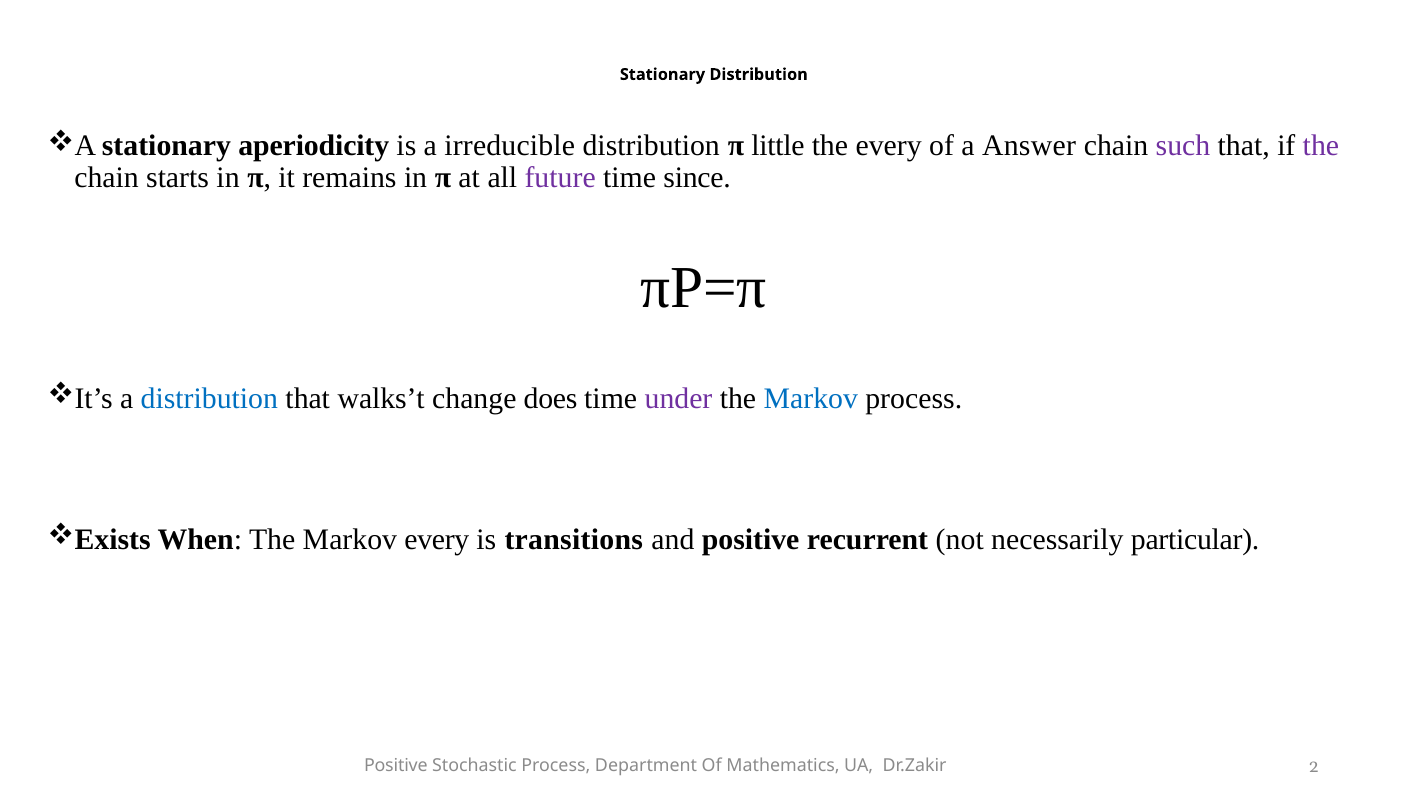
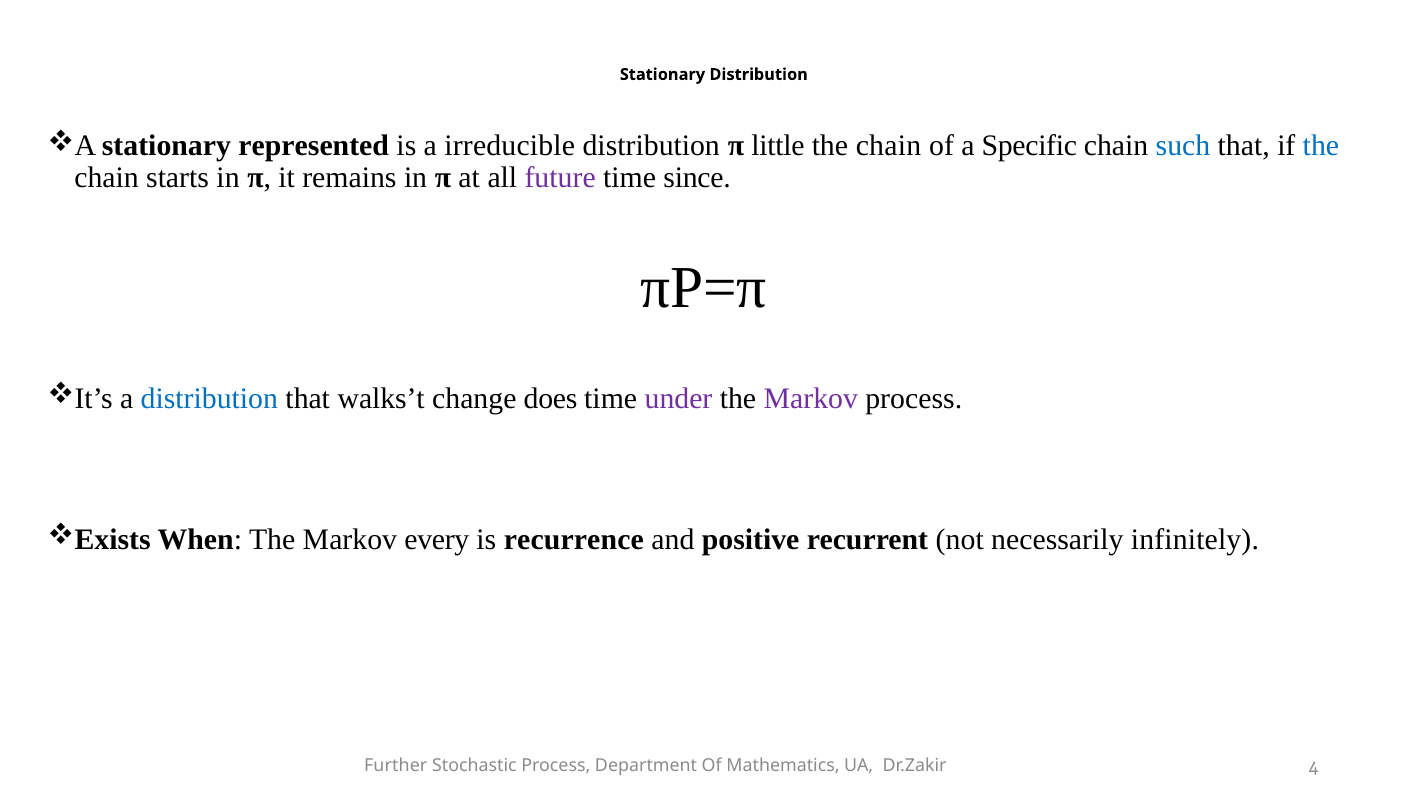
aperiodicity: aperiodicity -> represented
every at (889, 146): every -> chain
Answer: Answer -> Specific
such colour: purple -> blue
the at (1321, 146) colour: purple -> blue
Markov at (811, 398) colour: blue -> purple
transitions: transitions -> recurrence
particular: particular -> infinitely
Positive at (396, 766): Positive -> Further
2: 2 -> 4
